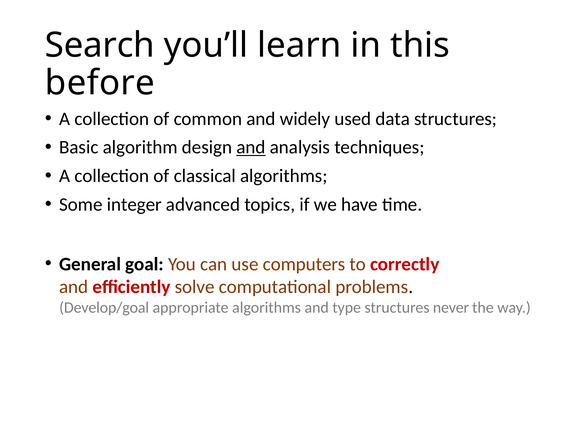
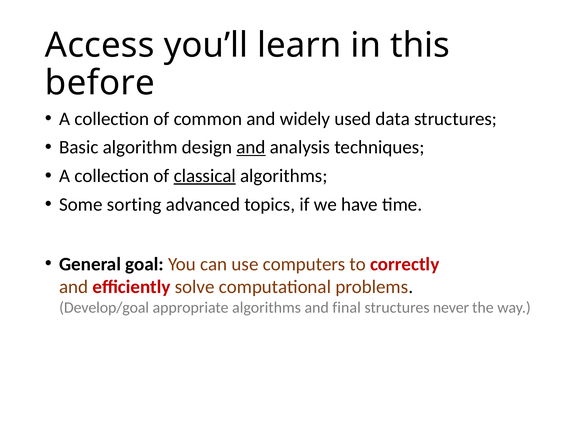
Search: Search -> Access
classical underline: none -> present
integer: integer -> sorting
type: type -> final
